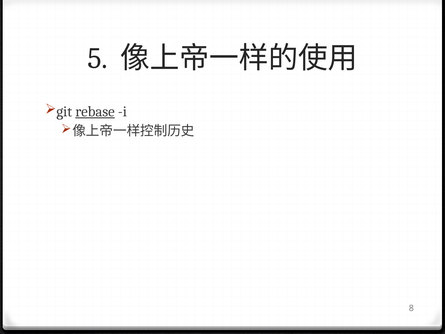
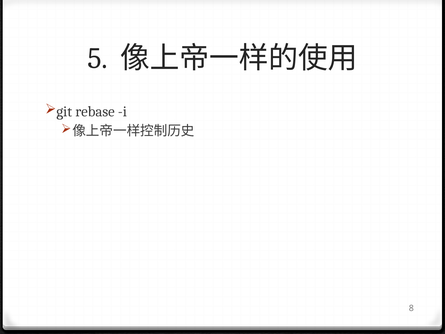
rebase underline: present -> none
